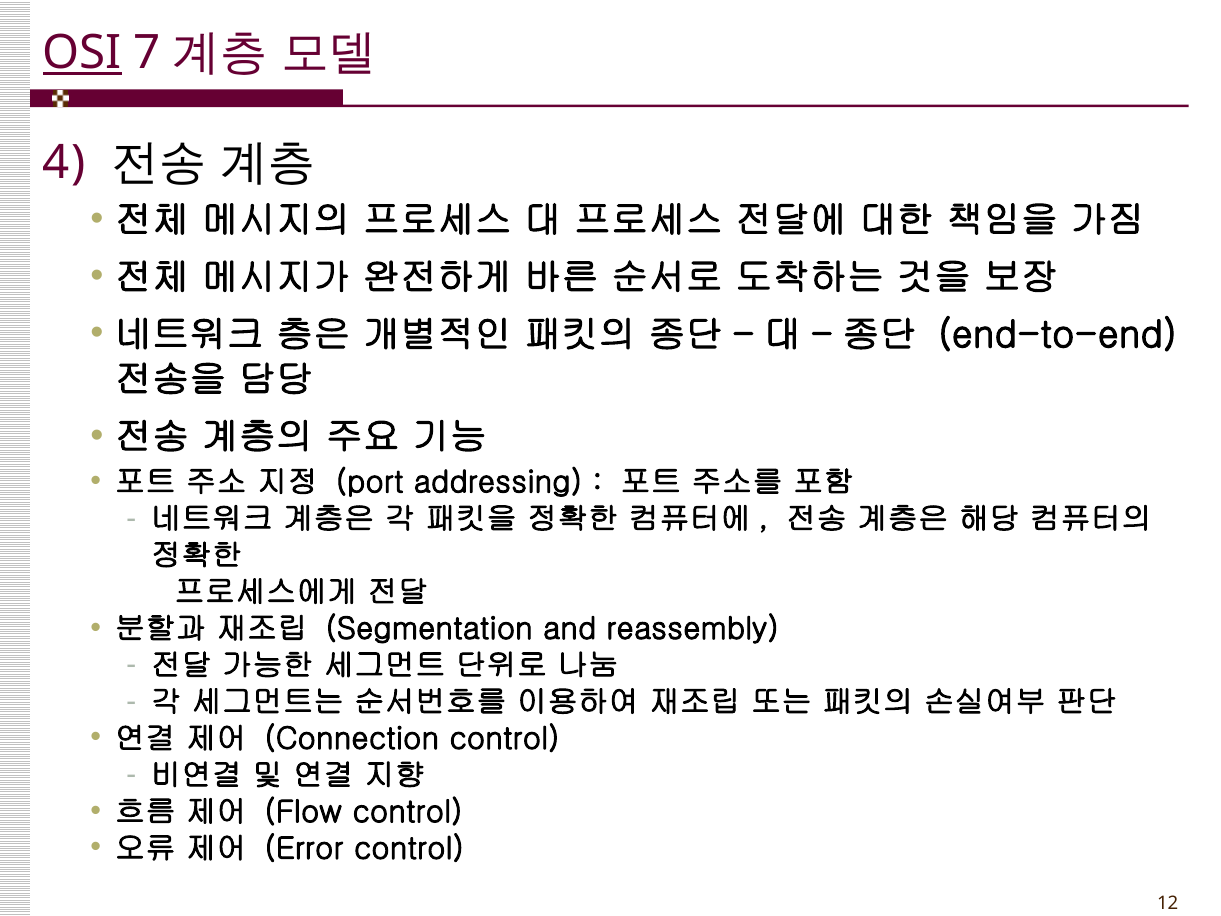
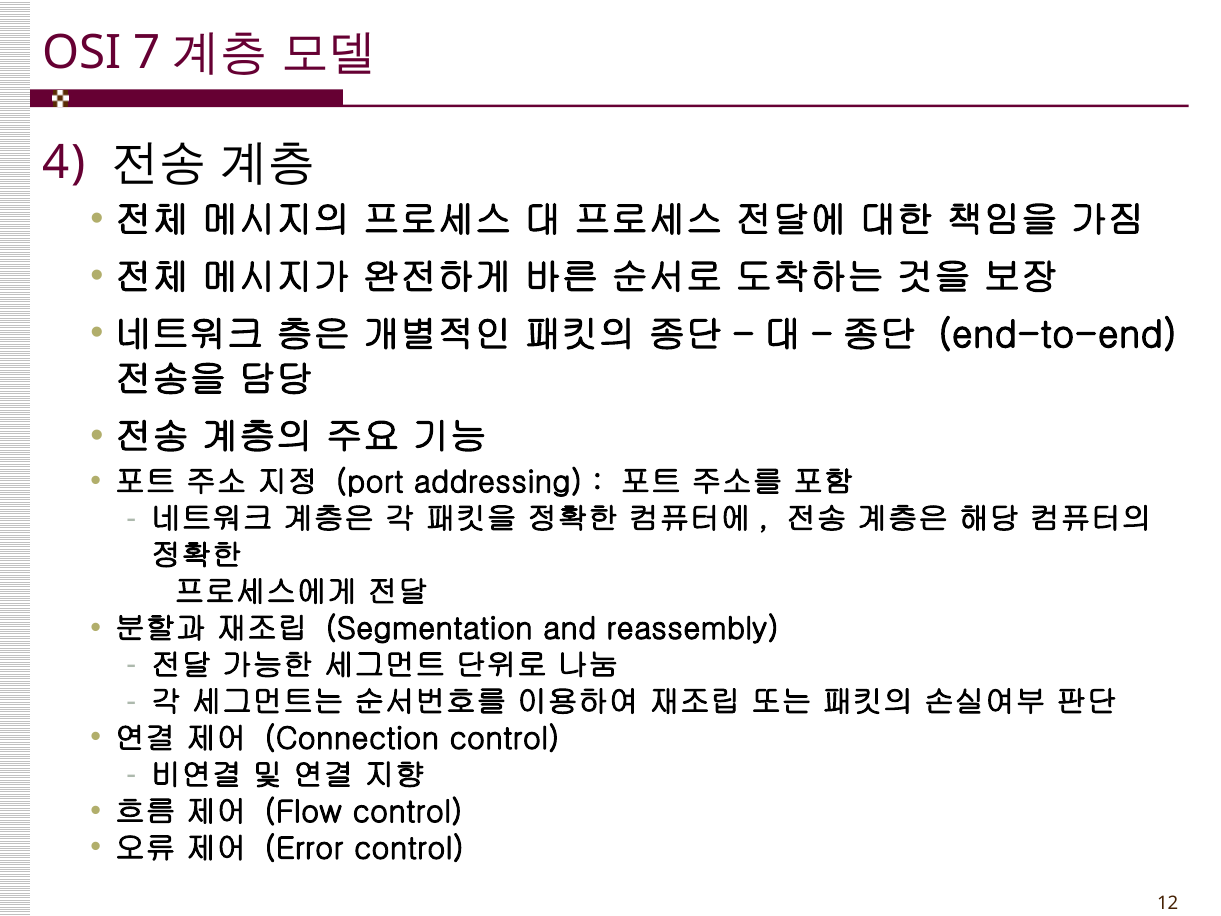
OSI underline: present -> none
